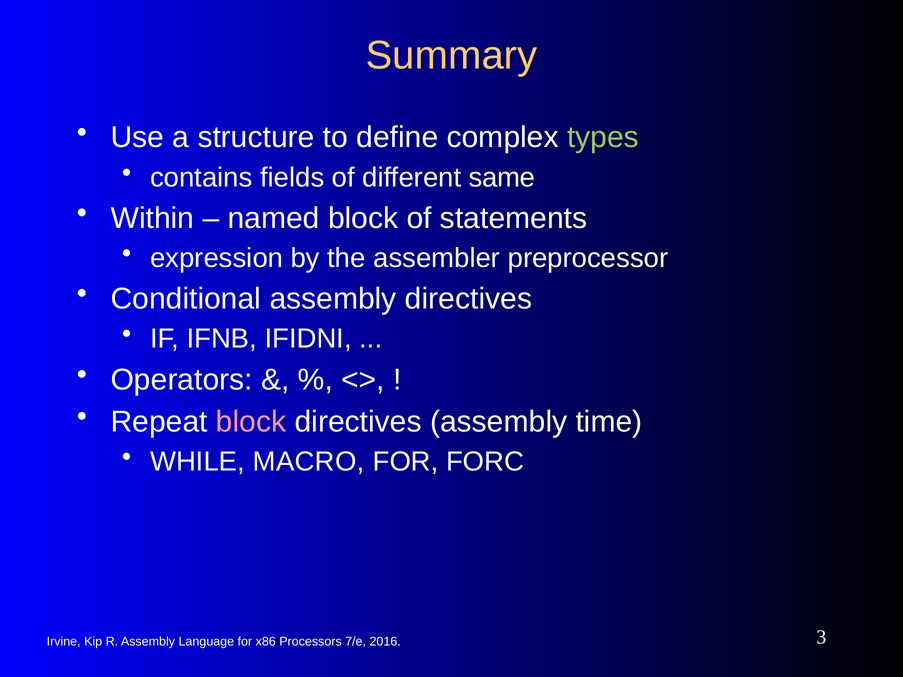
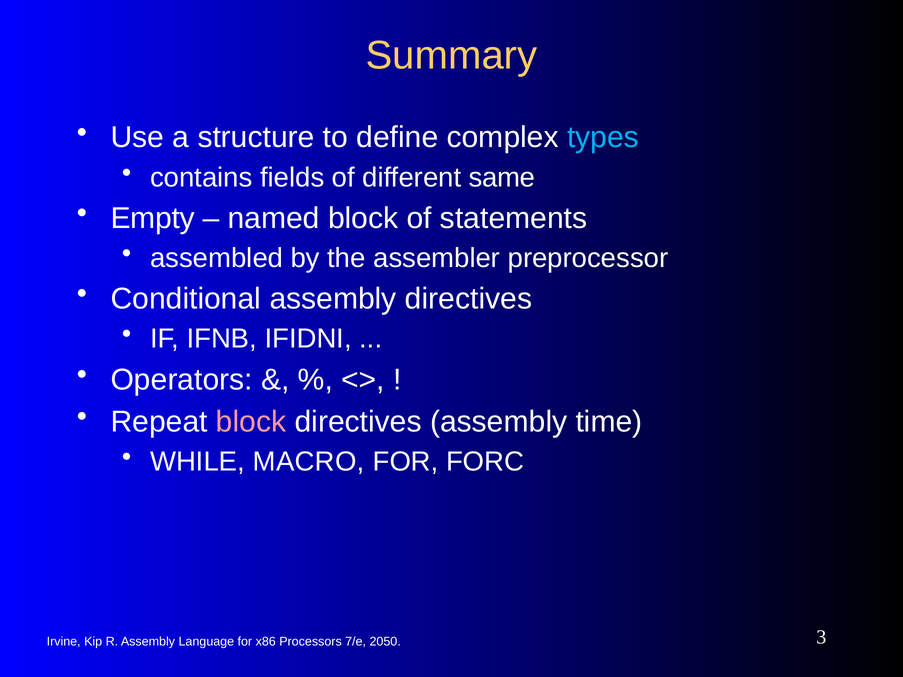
types colour: light green -> light blue
Within: Within -> Empty
expression: expression -> assembled
2016: 2016 -> 2050
